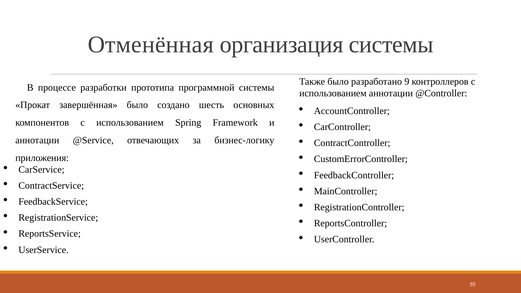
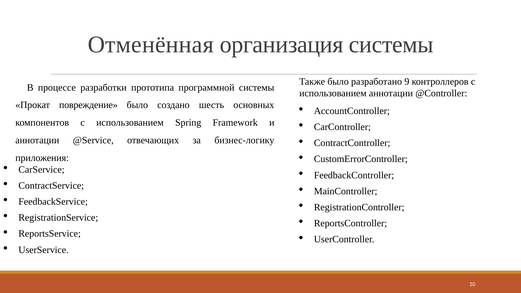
завершённая: завершённая -> повреждение
